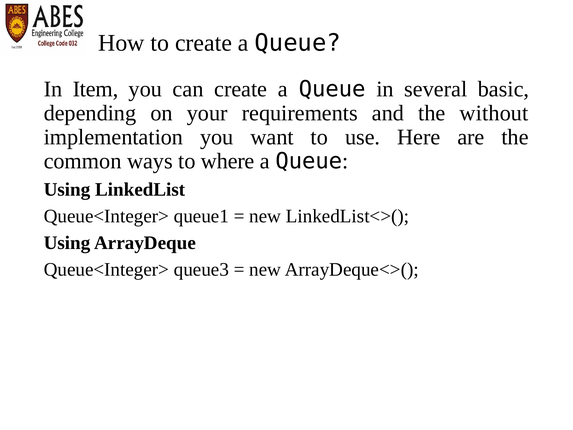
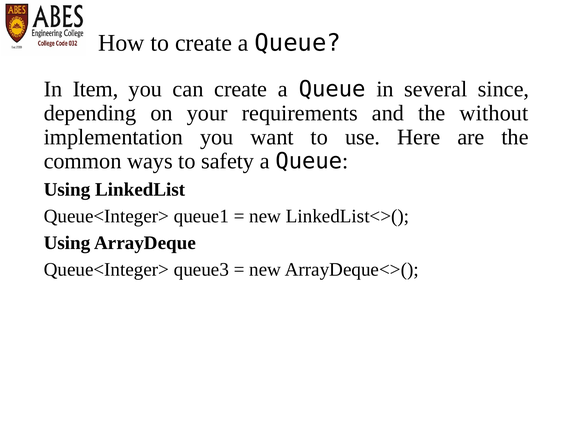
basic: basic -> since
where: where -> safety
